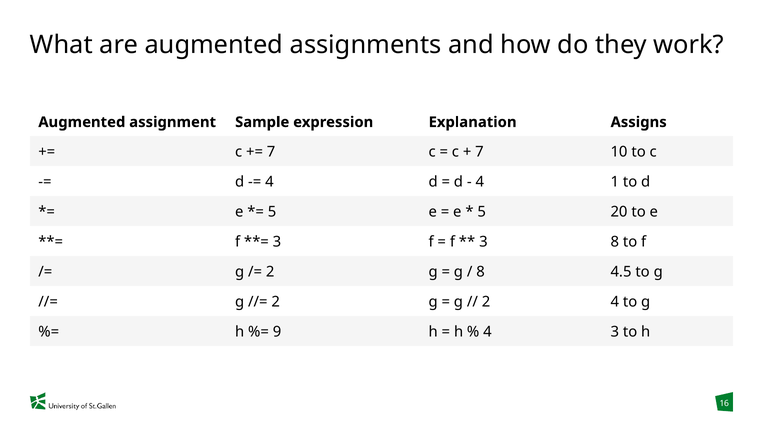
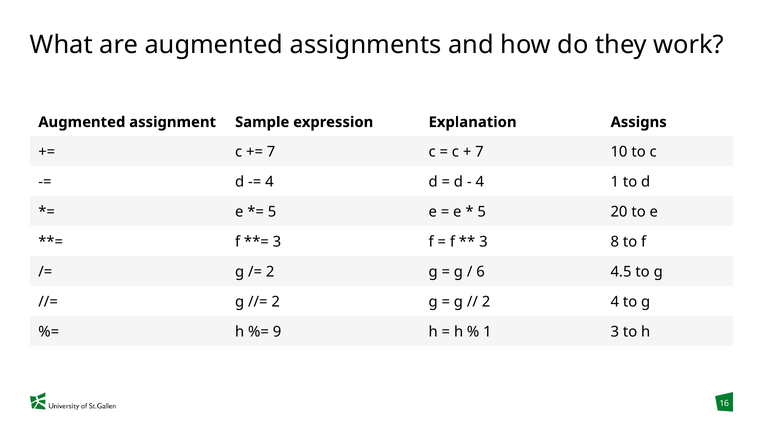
8 at (481, 272): 8 -> 6
4 at (487, 332): 4 -> 1
